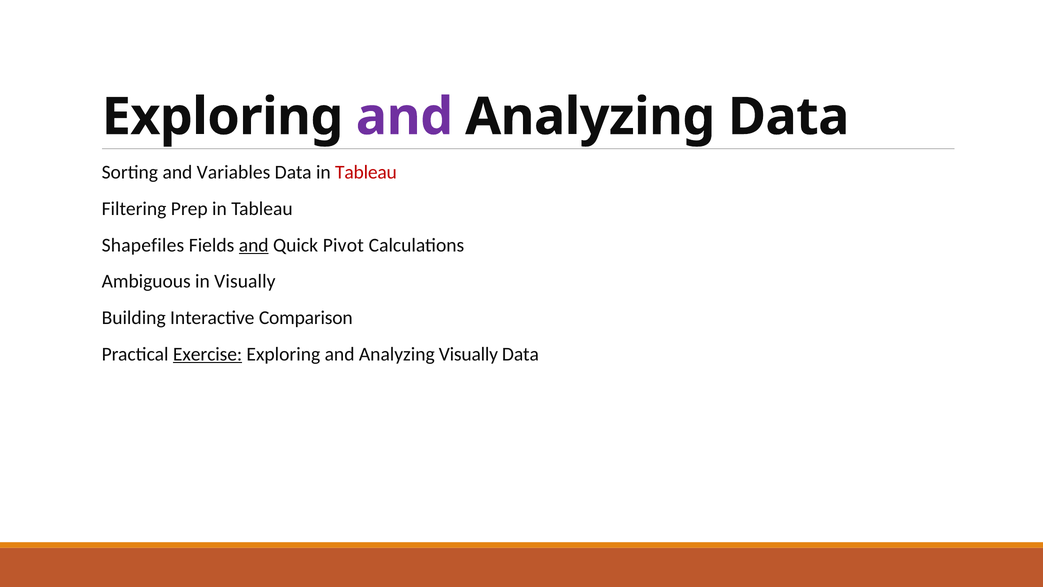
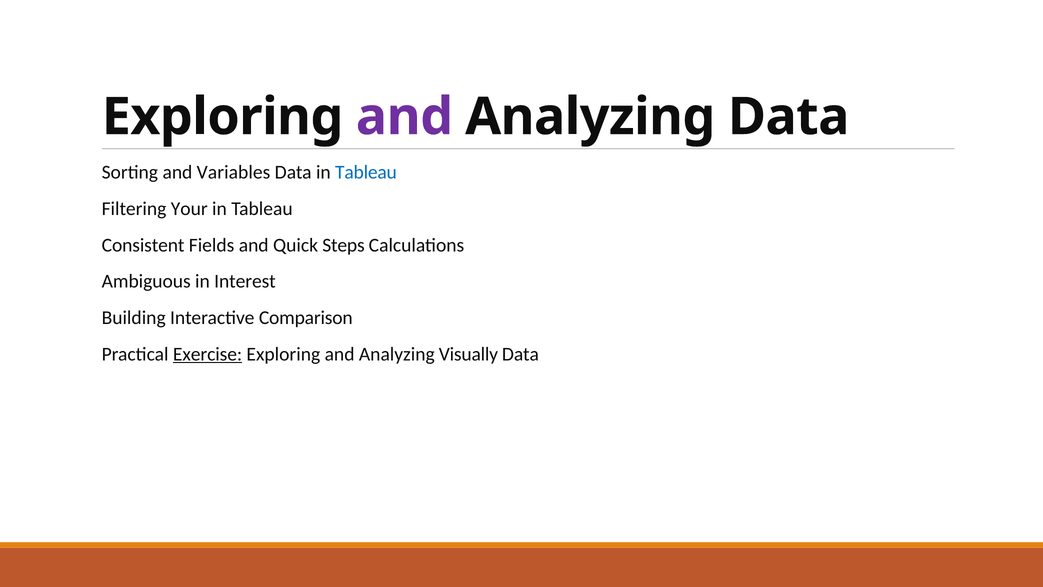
Tableau at (366, 172) colour: red -> blue
Prep: Prep -> Your
Shapefiles: Shapefiles -> Consistent
and at (254, 245) underline: present -> none
Pivot: Pivot -> Steps
in Visually: Visually -> Interest
